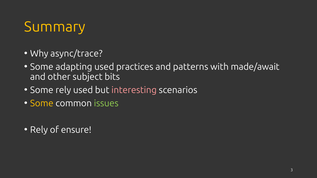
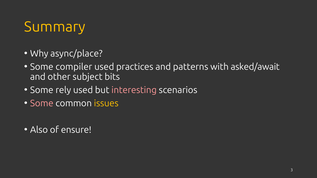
async/trace: async/trace -> async/place
adapting: adapting -> compiler
made/await: made/await -> asked/await
Some at (42, 103) colour: yellow -> pink
issues colour: light green -> yellow
Rely at (39, 130): Rely -> Also
